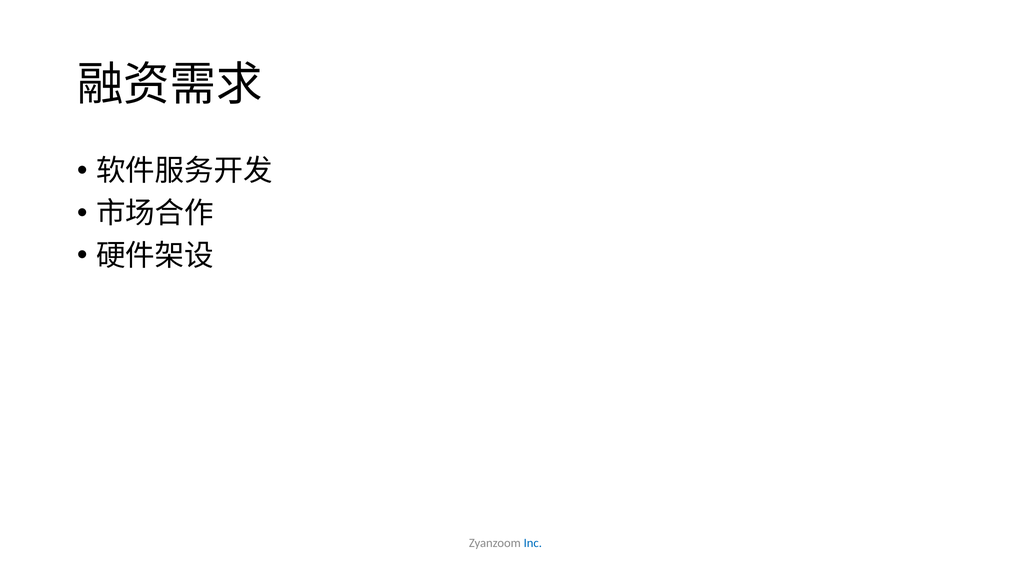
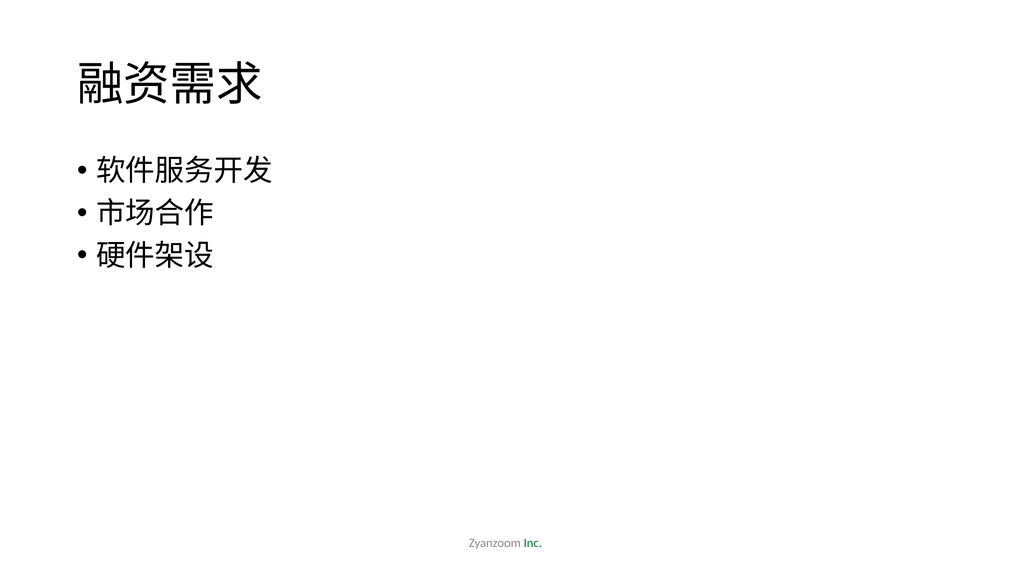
Inc colour: blue -> green
